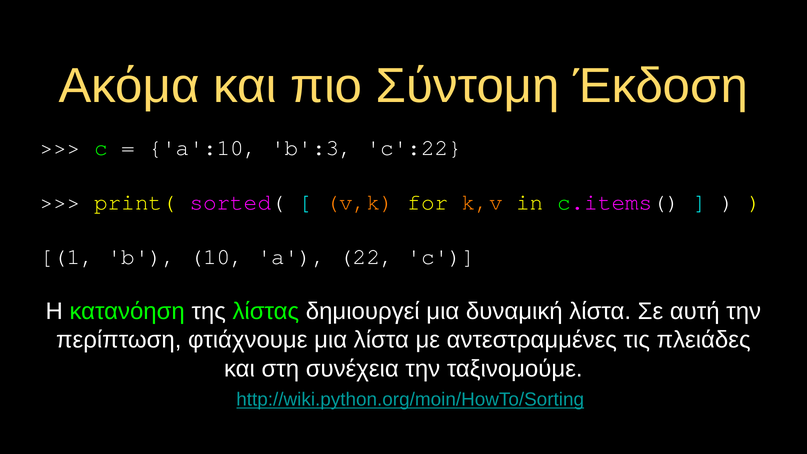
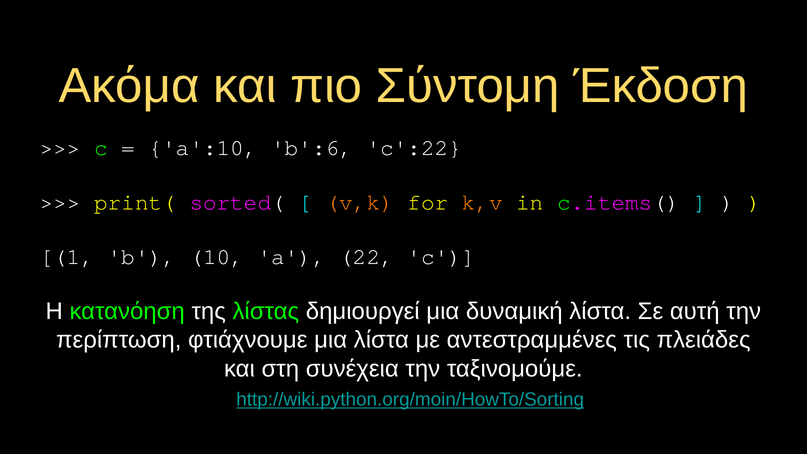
b':3: b':3 -> b':6
